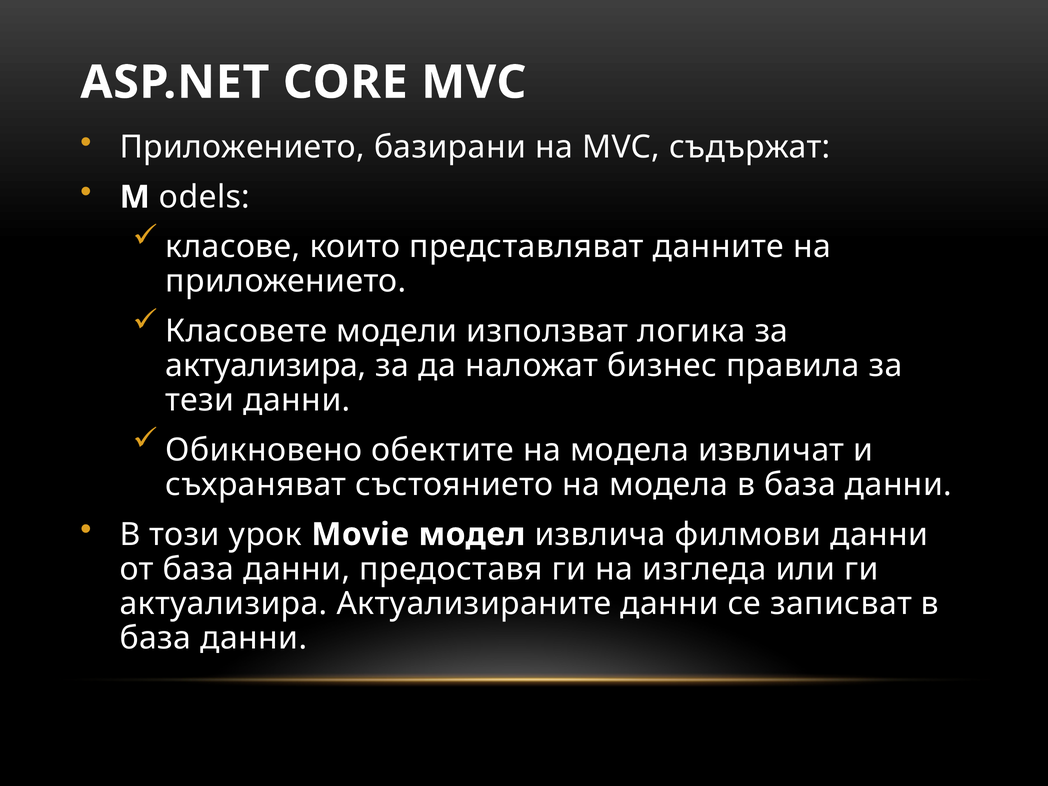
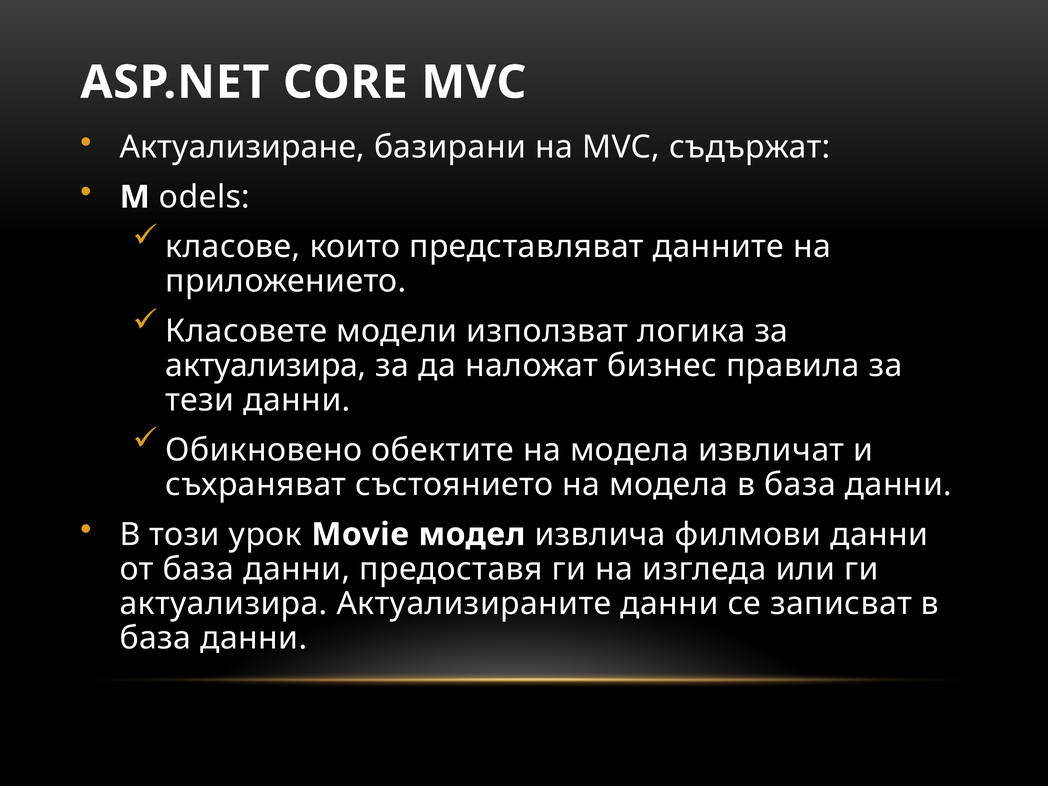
Приложението at (242, 147): Приложението -> Актуализиране
